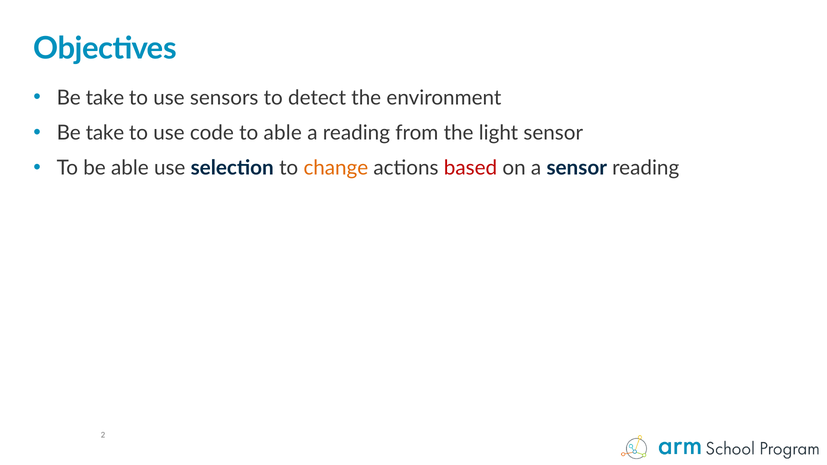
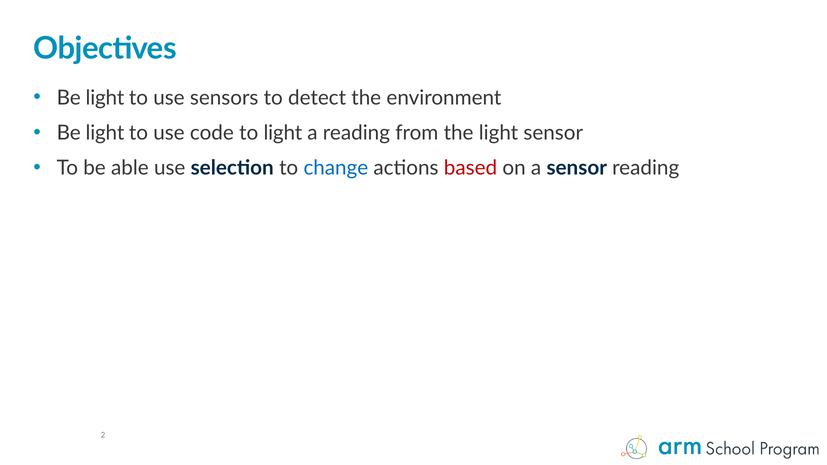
take at (105, 98): take -> light
take at (105, 133): take -> light
to able: able -> light
change colour: orange -> blue
